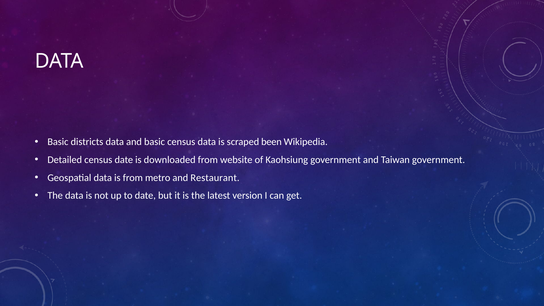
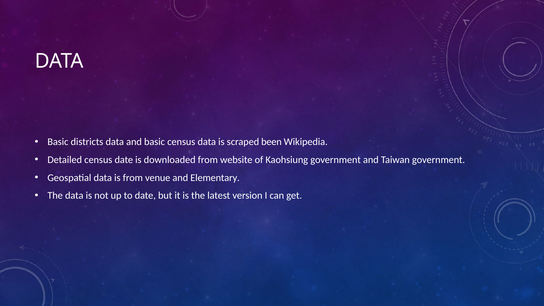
metro: metro -> venue
Restaurant: Restaurant -> Elementary
